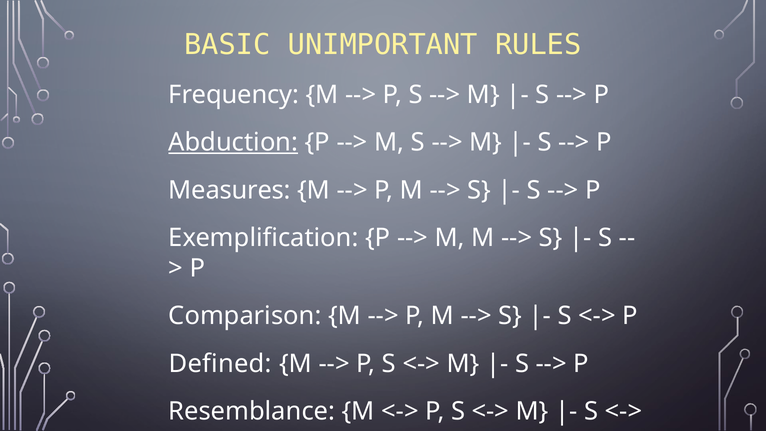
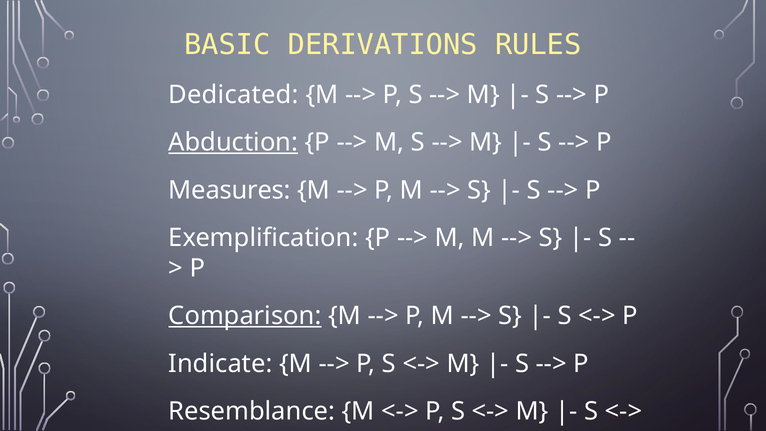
UNIMPORTANT: UNIMPORTANT -> DERIVATIONS
Frequency: Frequency -> Dedicated
Comparison underline: none -> present
Defined: Defined -> Indicate
